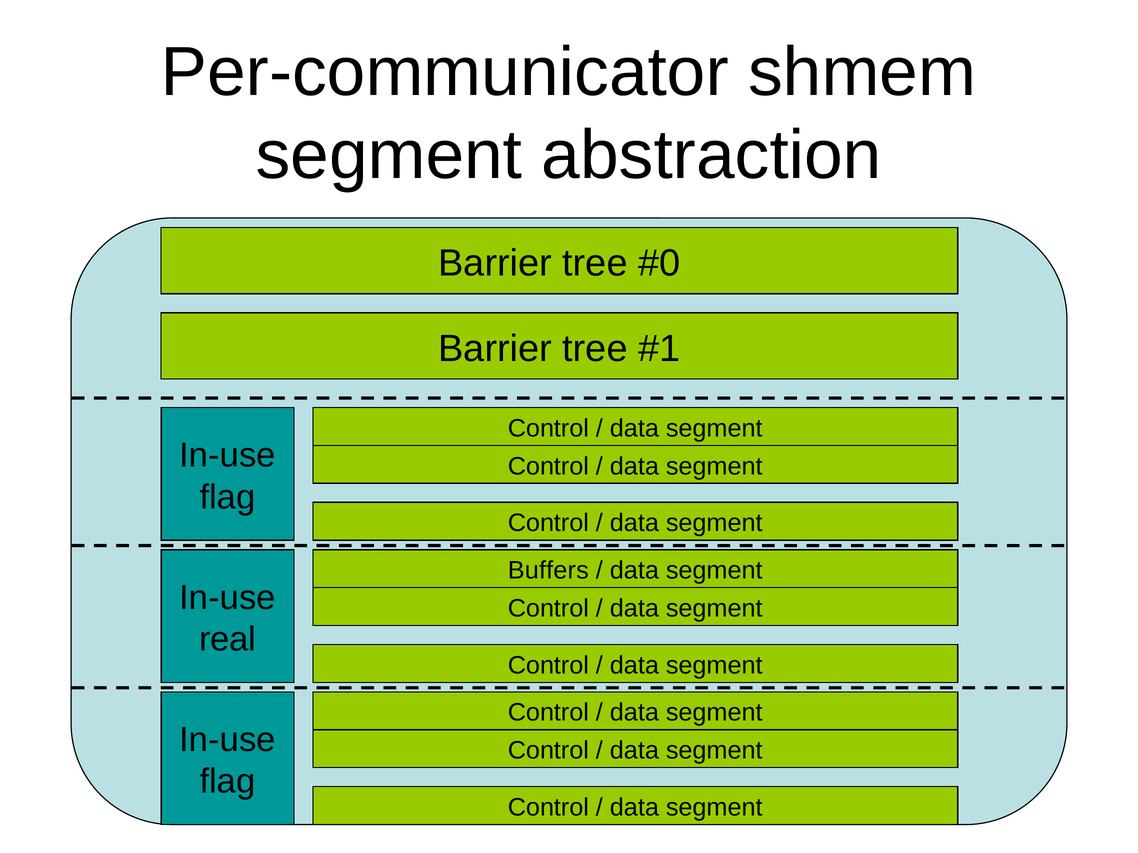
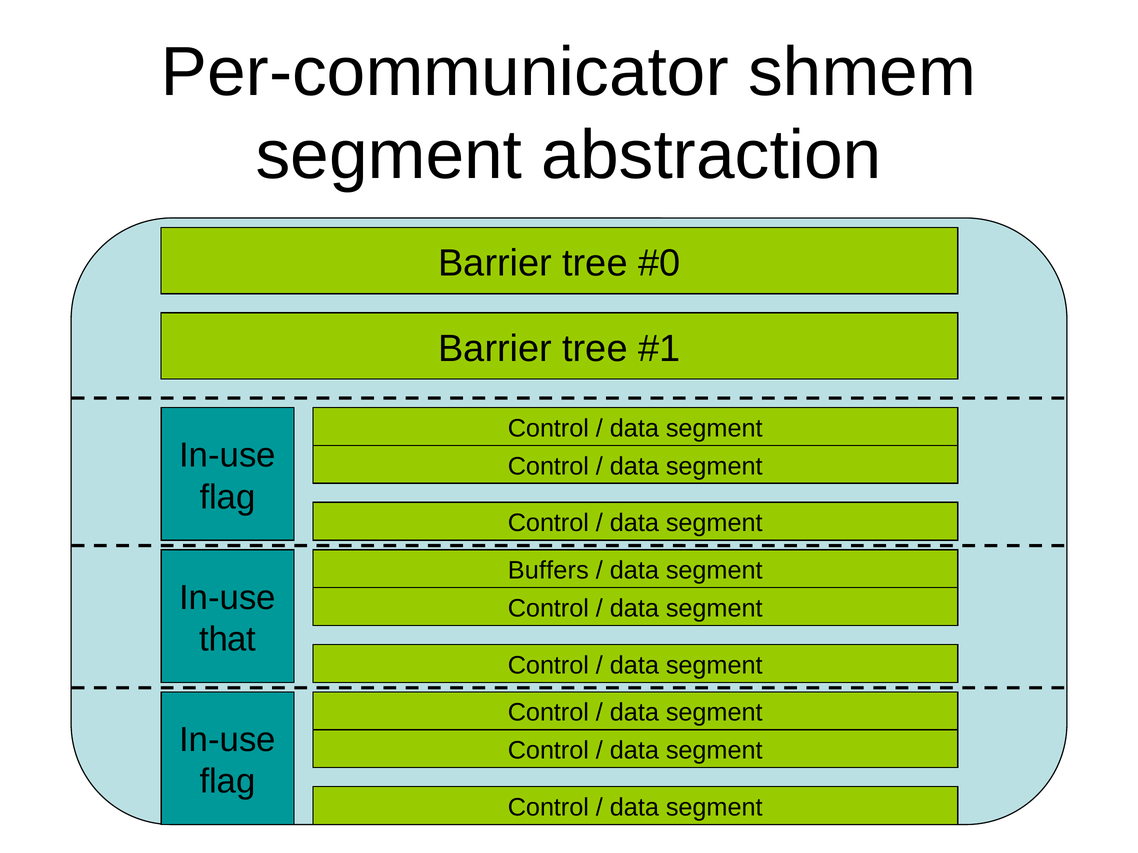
real: real -> that
